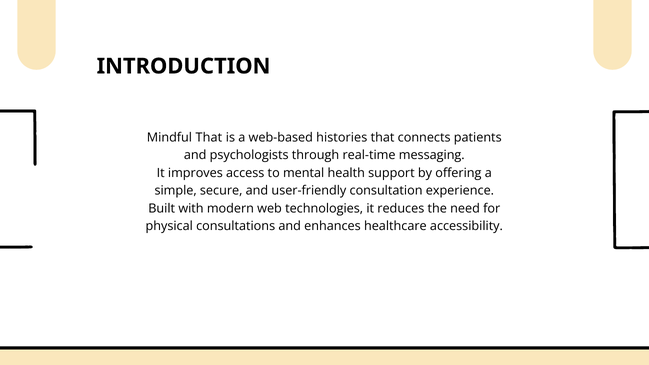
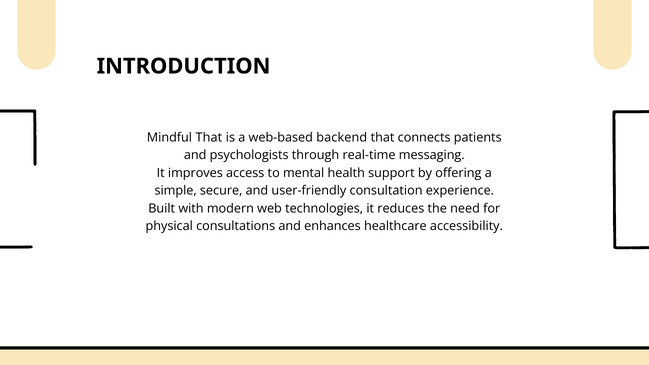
histories: histories -> backend
